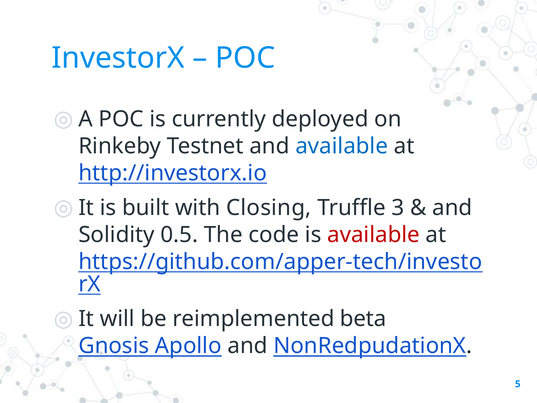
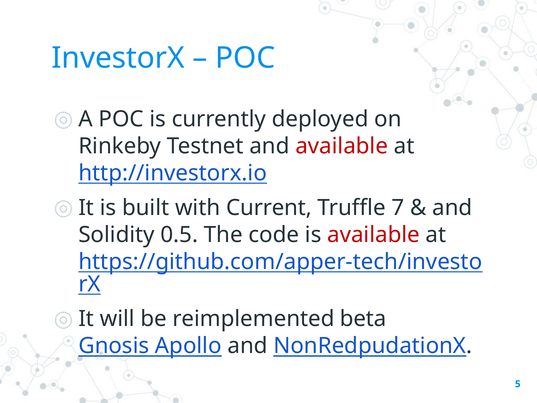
available at (342, 146) colour: blue -> red
Closing: Closing -> Current
3: 3 -> 7
